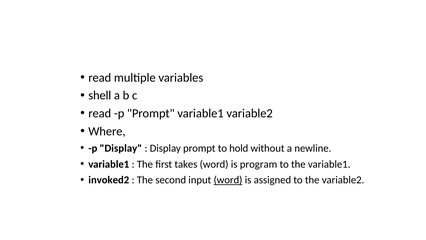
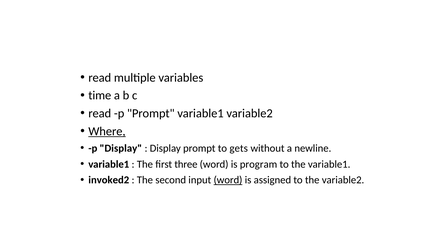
shell: shell -> time
Where underline: none -> present
hold: hold -> gets
takes: takes -> three
